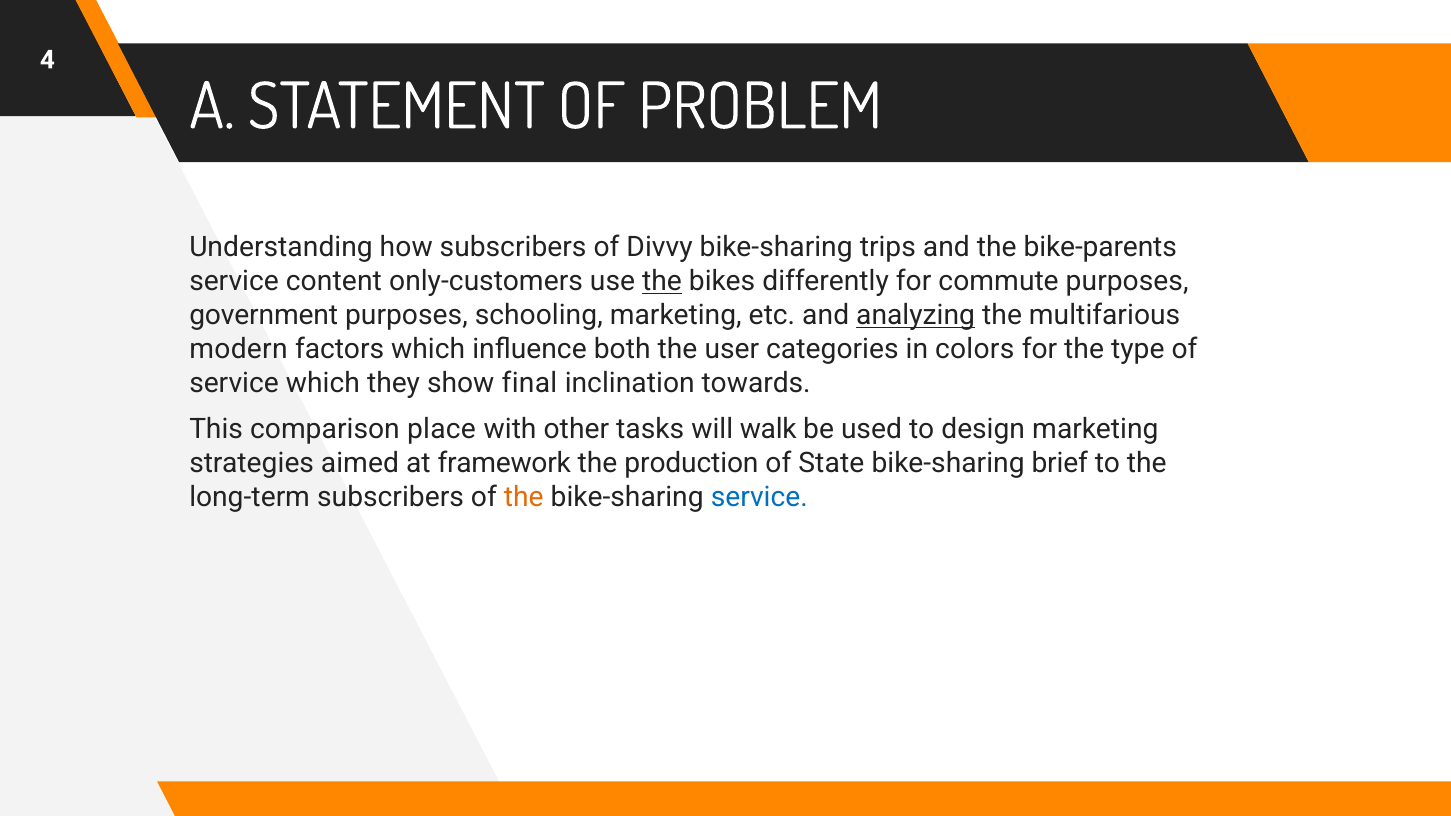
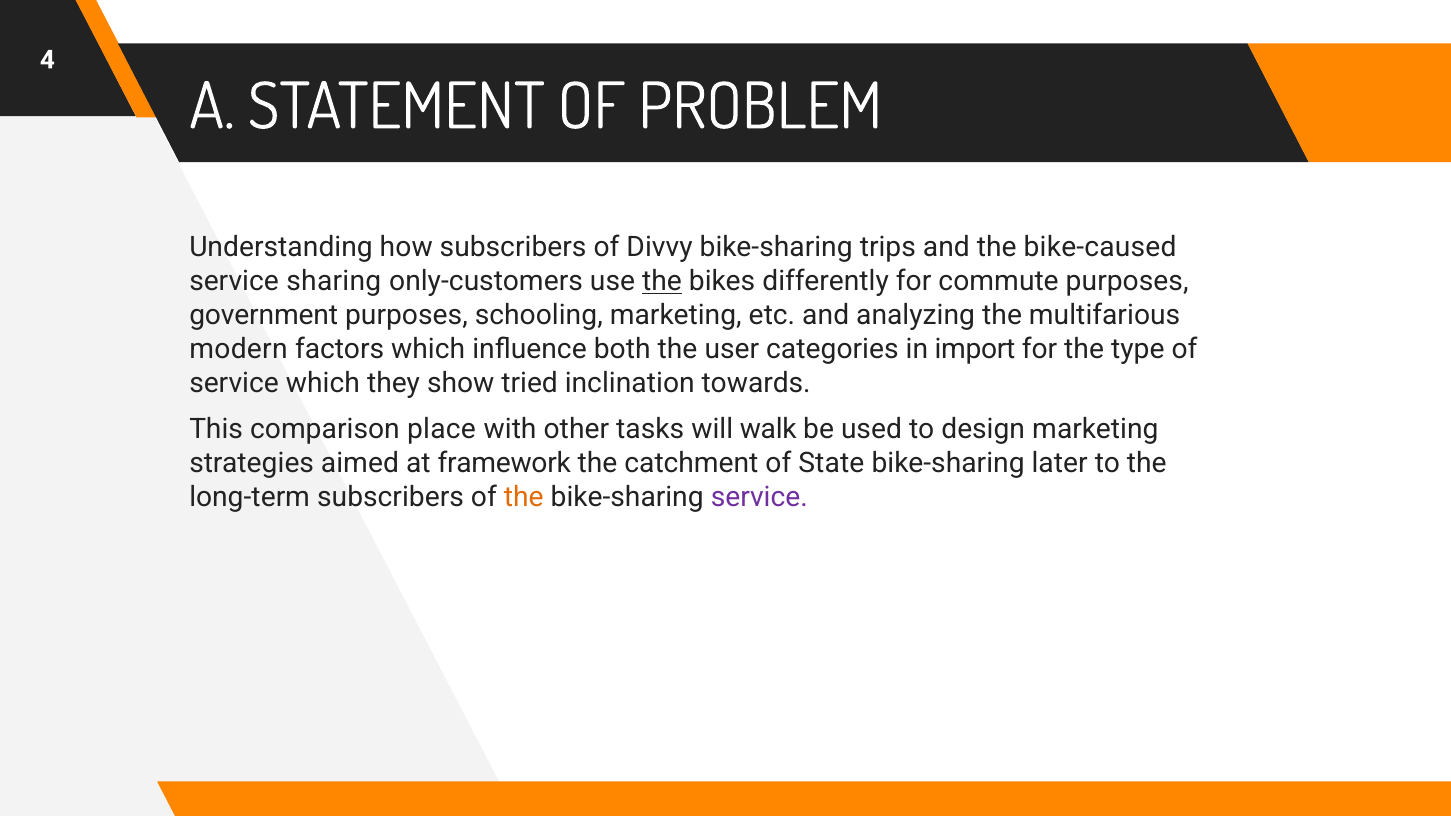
bike-parents: bike-parents -> bike-caused
content: content -> sharing
analyzing underline: present -> none
colors: colors -> import
final: final -> tried
production: production -> catchment
brief: brief -> later
service at (759, 497) colour: blue -> purple
